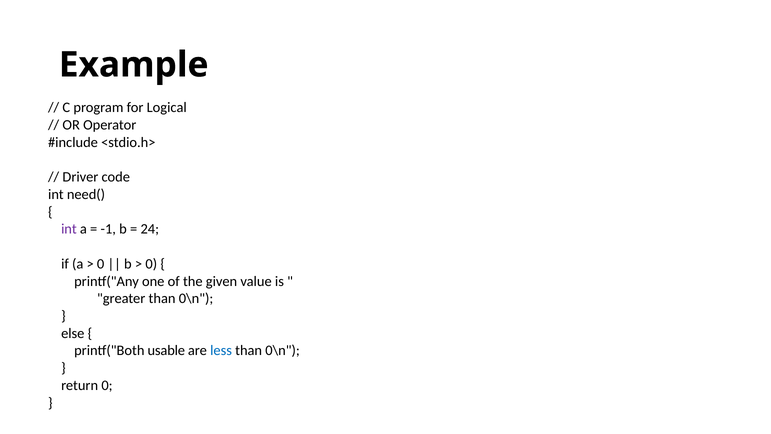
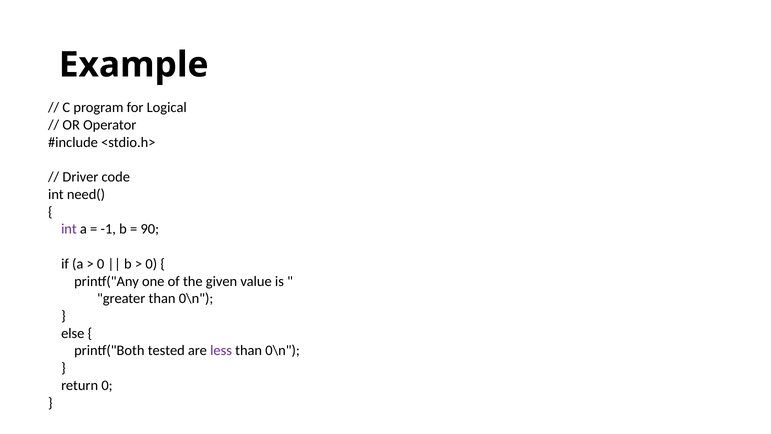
24: 24 -> 90
usable: usable -> tested
less colour: blue -> purple
